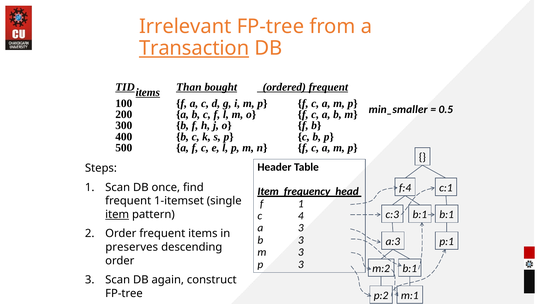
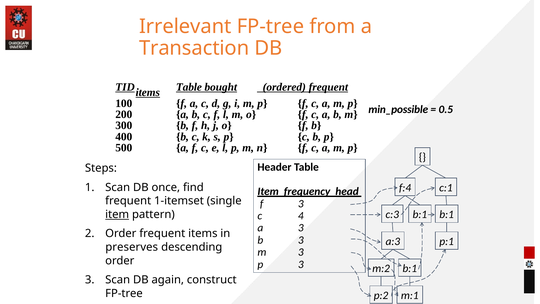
Transaction underline: present -> none
TID Than: Than -> Table
min_smaller: min_smaller -> min_possible
f 1: 1 -> 3
